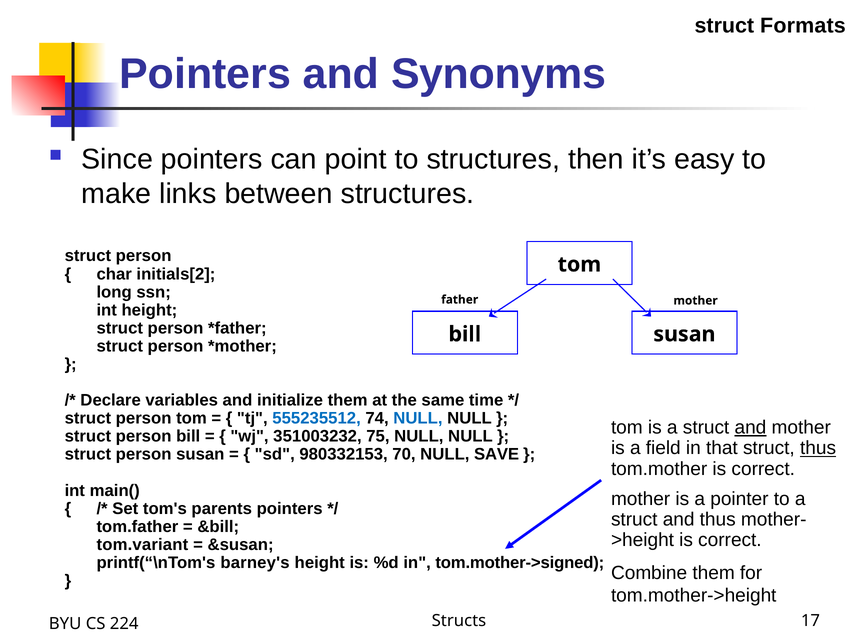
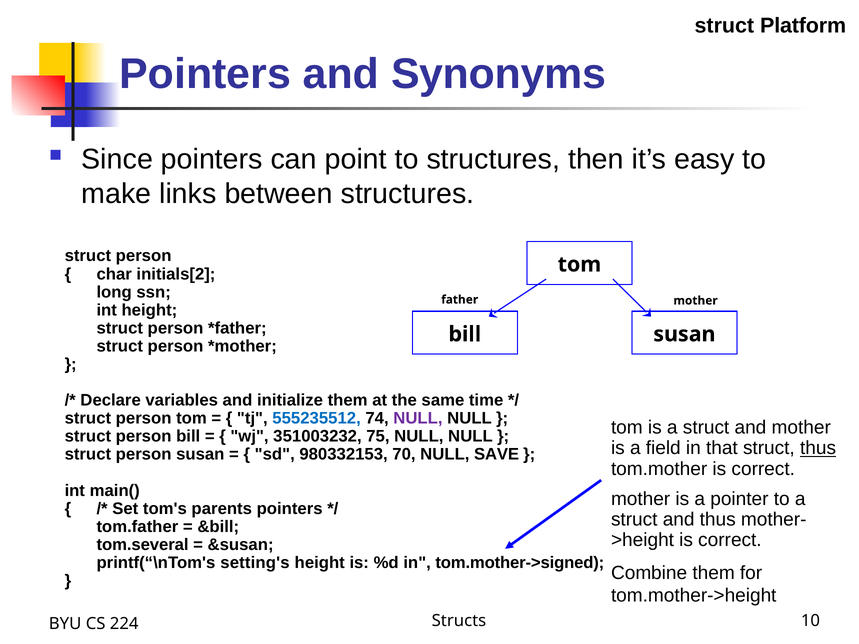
Formats: Formats -> Platform
NULL at (418, 419) colour: blue -> purple
and at (750, 428) underline: present -> none
tom.variant: tom.variant -> tom.several
barney's: barney's -> setting's
17: 17 -> 10
